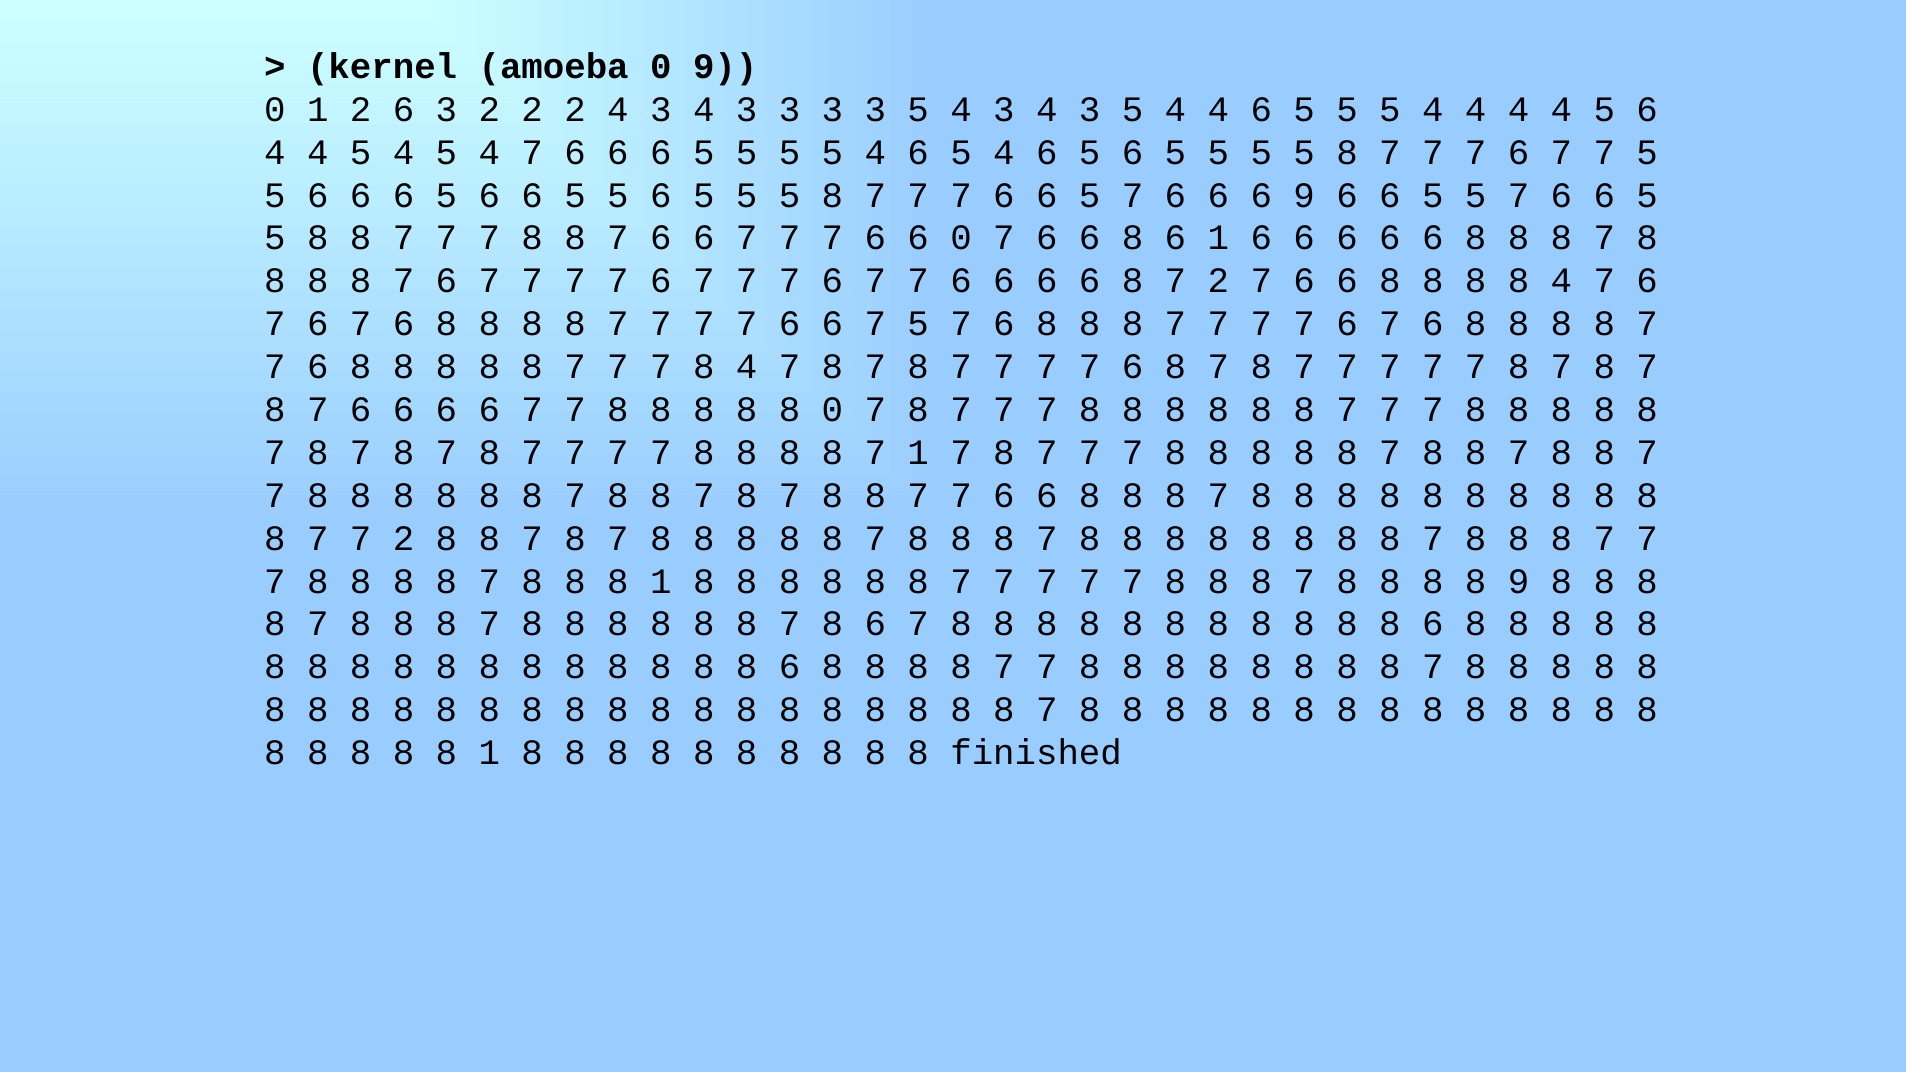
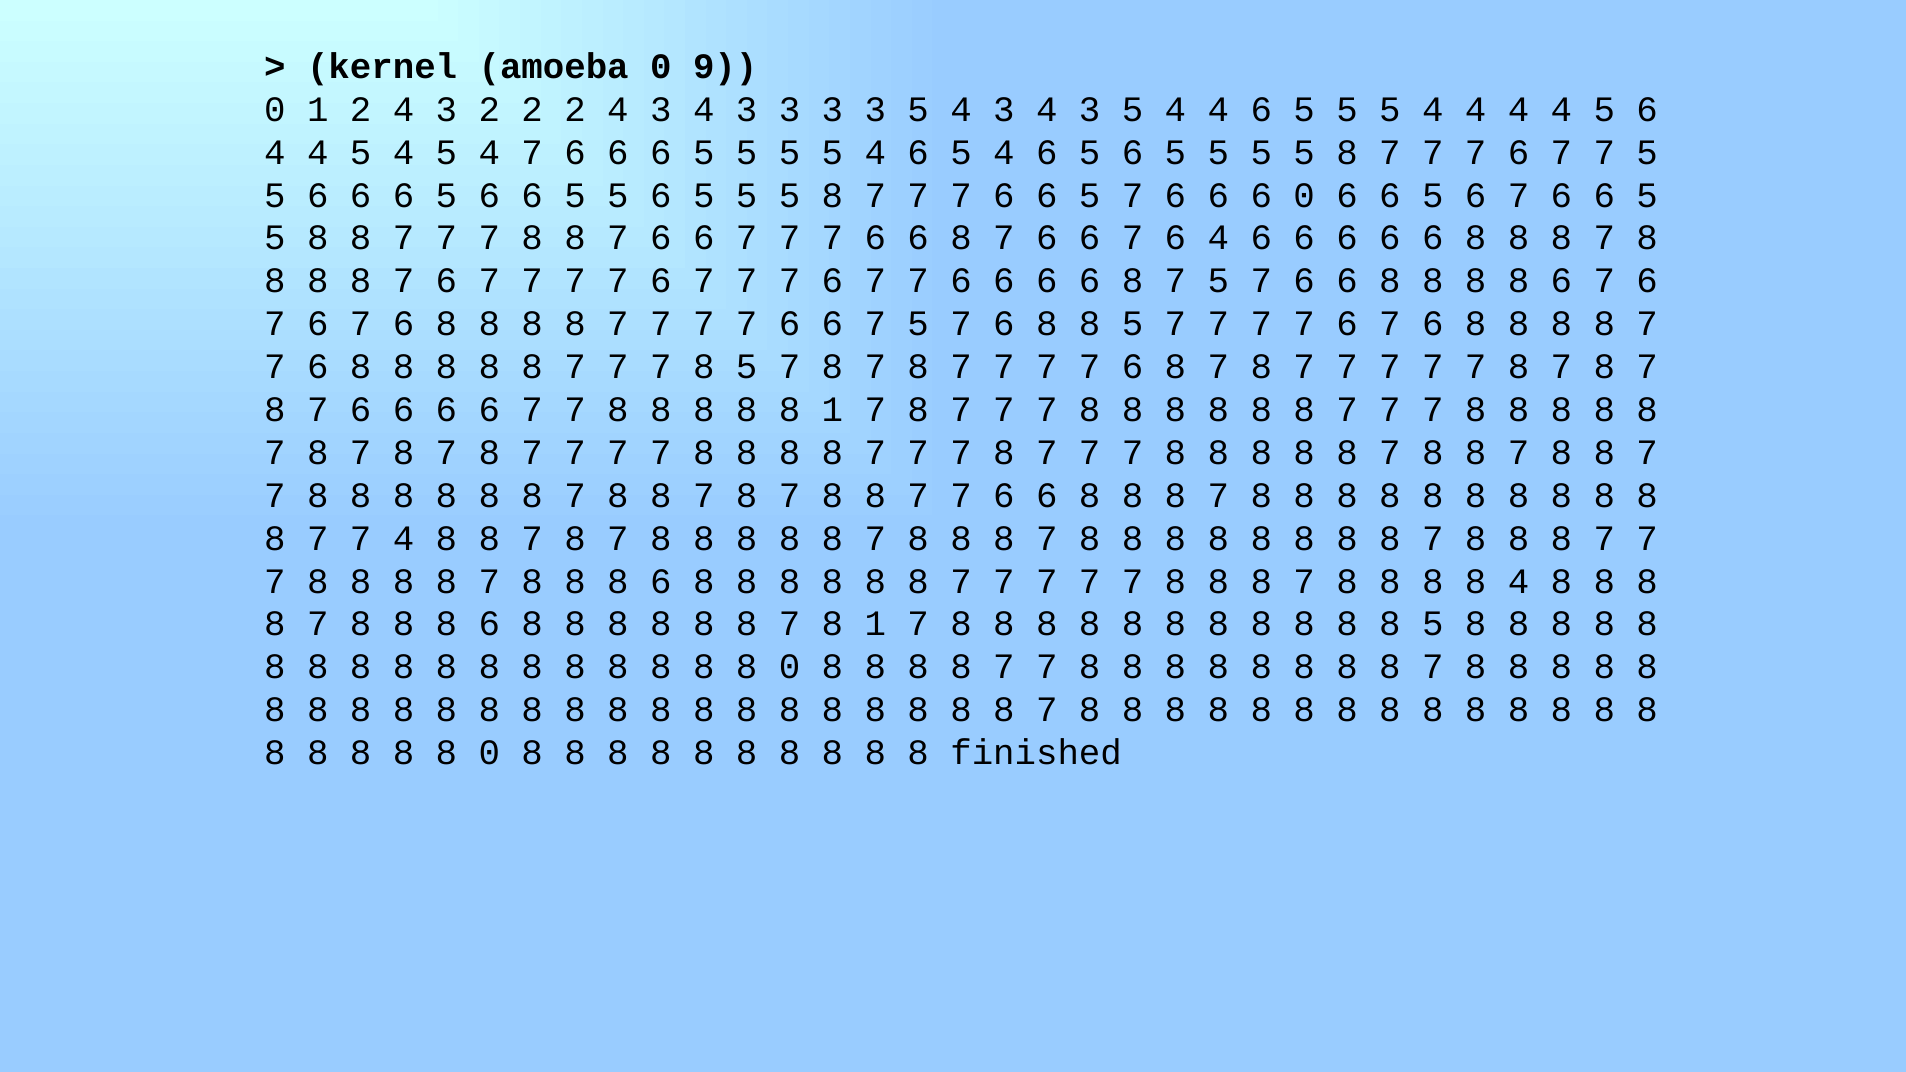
1 2 6: 6 -> 4
6 9: 9 -> 0
5 at (1476, 195): 5 -> 6
0 at (961, 238): 0 -> 8
8 at (1133, 238): 8 -> 7
1 at (1218, 238): 1 -> 4
8 7 2: 2 -> 5
4 at (1561, 281): 4 -> 6
8 at (1133, 324): 8 -> 5
7 8 4: 4 -> 5
8 8 0: 0 -> 1
1 at (918, 453): 1 -> 7
7 7 2: 2 -> 4
1 at (661, 581): 1 -> 6
8 9: 9 -> 4
7 at (489, 624): 7 -> 6
7 8 6: 6 -> 1
6 at (1433, 624): 6 -> 5
6 at (790, 667): 6 -> 0
1 at (489, 753): 1 -> 0
